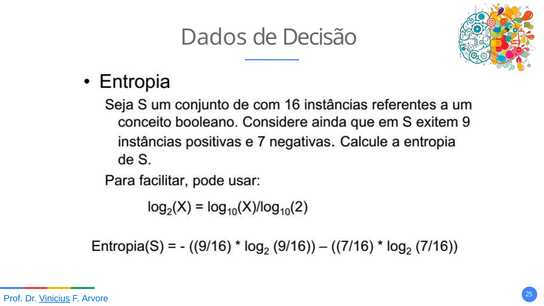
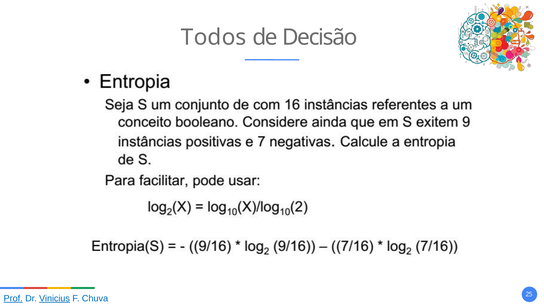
Dados: Dados -> Todos
Prof underline: none -> present
Arvore: Arvore -> Chuva
